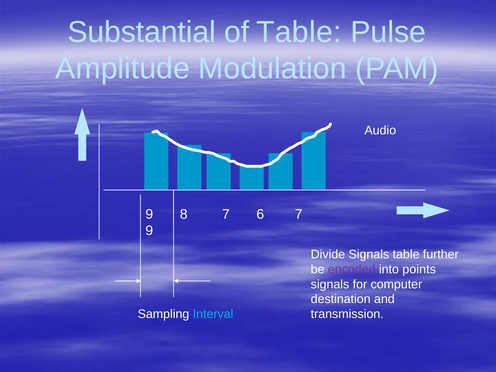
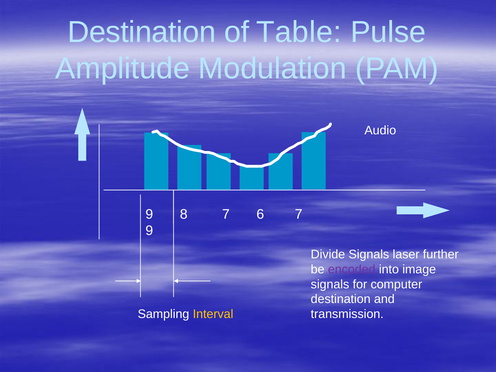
Substantial at (142, 32): Substantial -> Destination
Signals table: table -> laser
points: points -> image
Interval colour: light blue -> yellow
